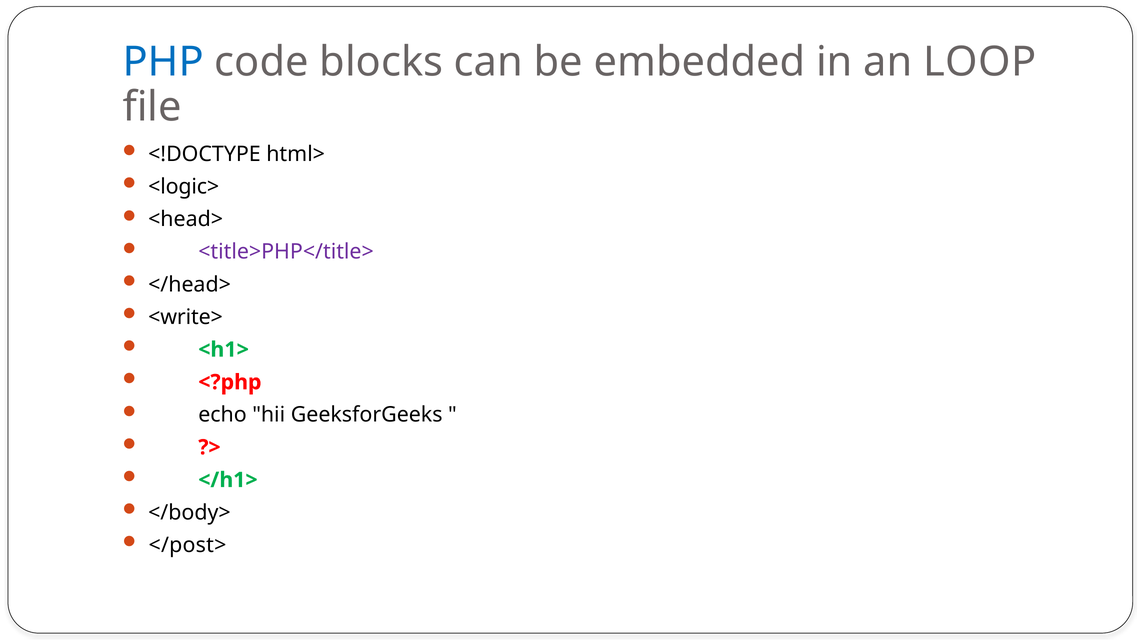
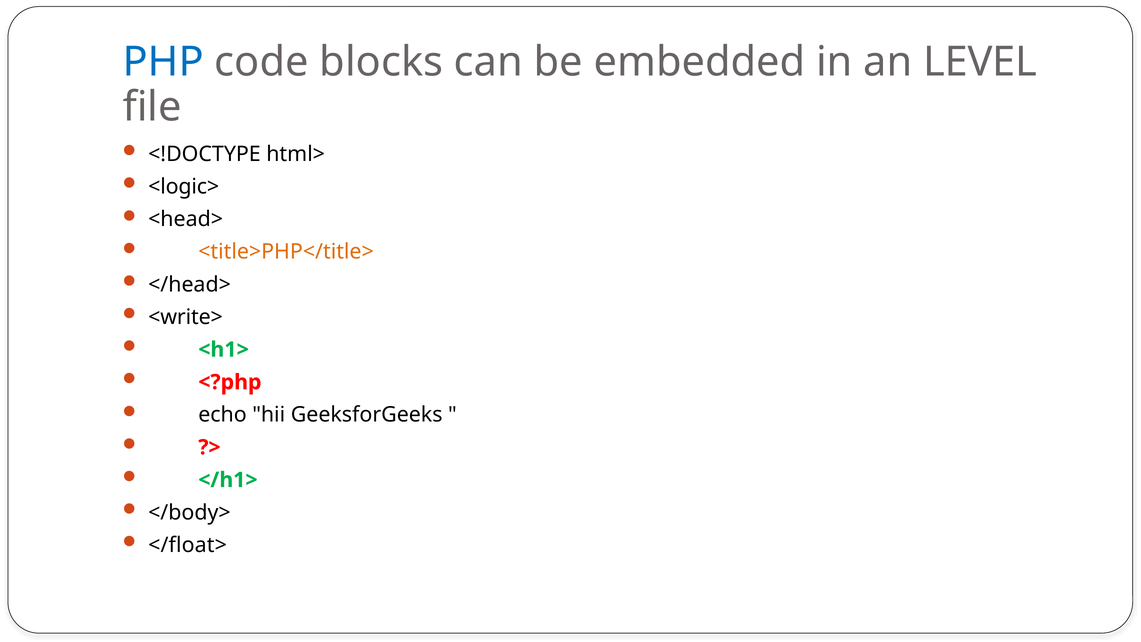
LOOP: LOOP -> LEVEL
<title>PHP</title> colour: purple -> orange
</post>: </post> -> </float>
